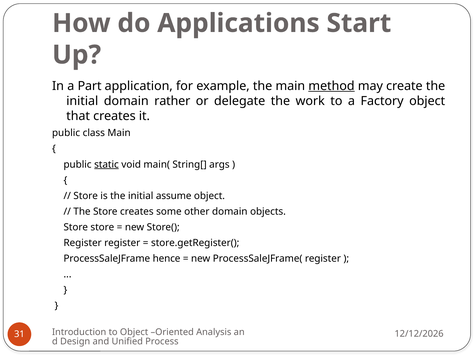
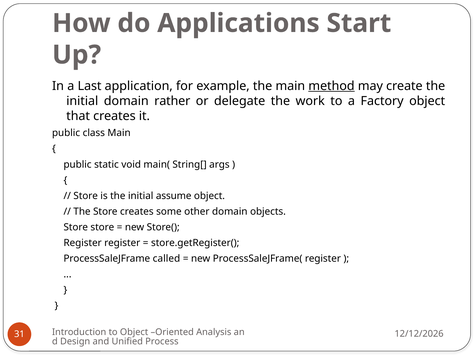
Part: Part -> Last
static underline: present -> none
hence: hence -> called
